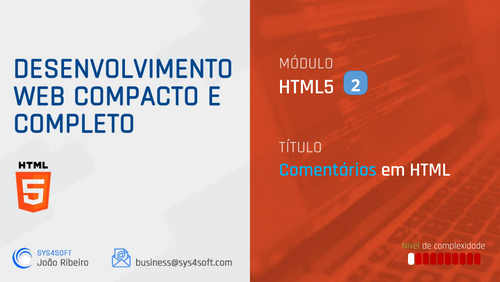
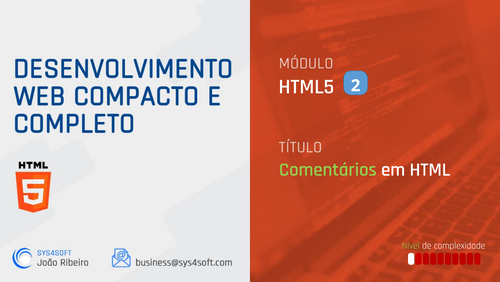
Comentários colour: light blue -> light green
